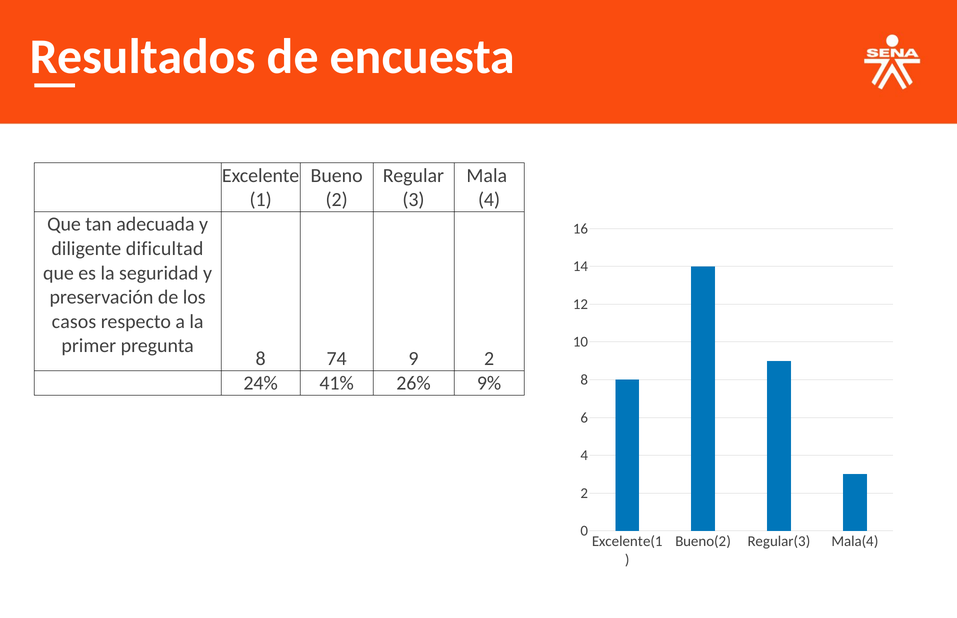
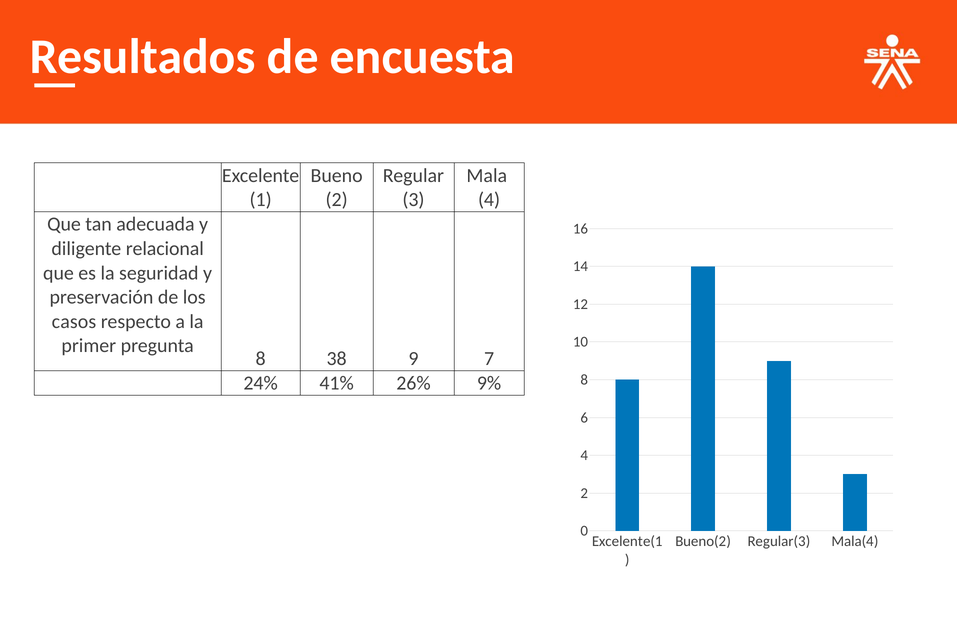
dificultad: dificultad -> relacional
74: 74 -> 38
9 2: 2 -> 7
